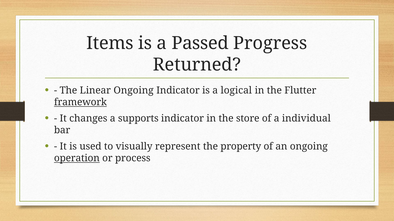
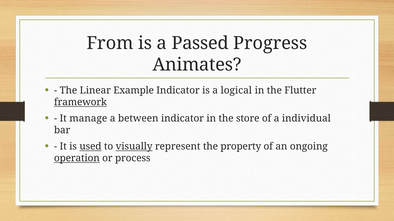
Items: Items -> From
Returned: Returned -> Animates
Linear Ongoing: Ongoing -> Example
changes: changes -> manage
supports: supports -> between
used underline: none -> present
visually underline: none -> present
